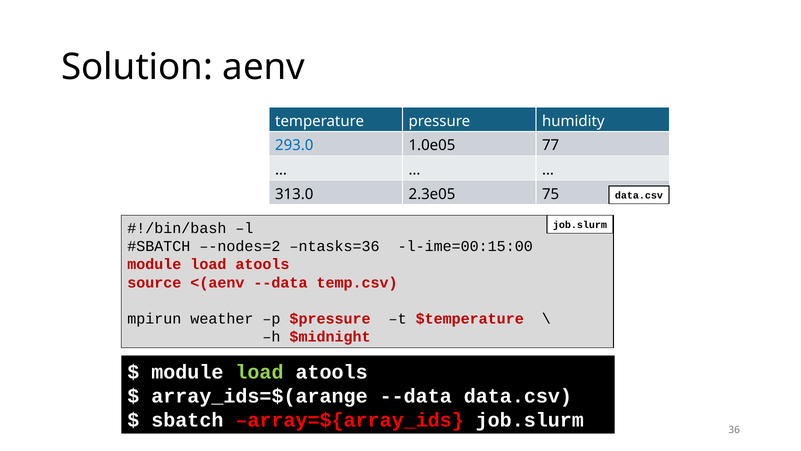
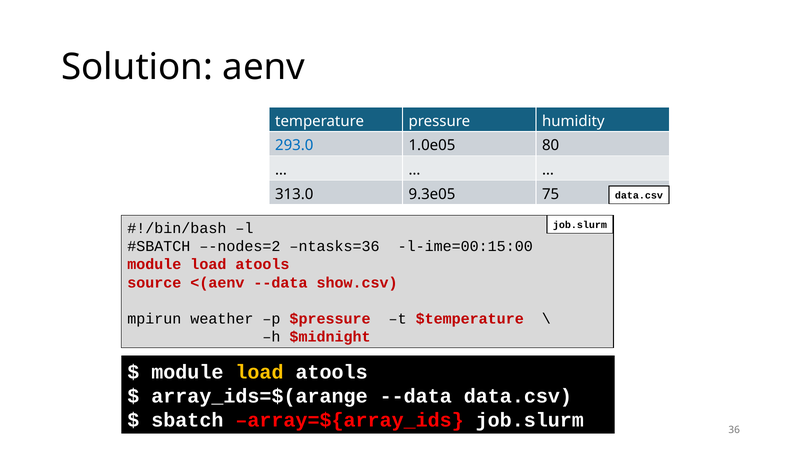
77: 77 -> 80
2.3e05: 2.3e05 -> 9.3e05
temp.csv: temp.csv -> show.csv
load at (259, 372) colour: light green -> yellow
